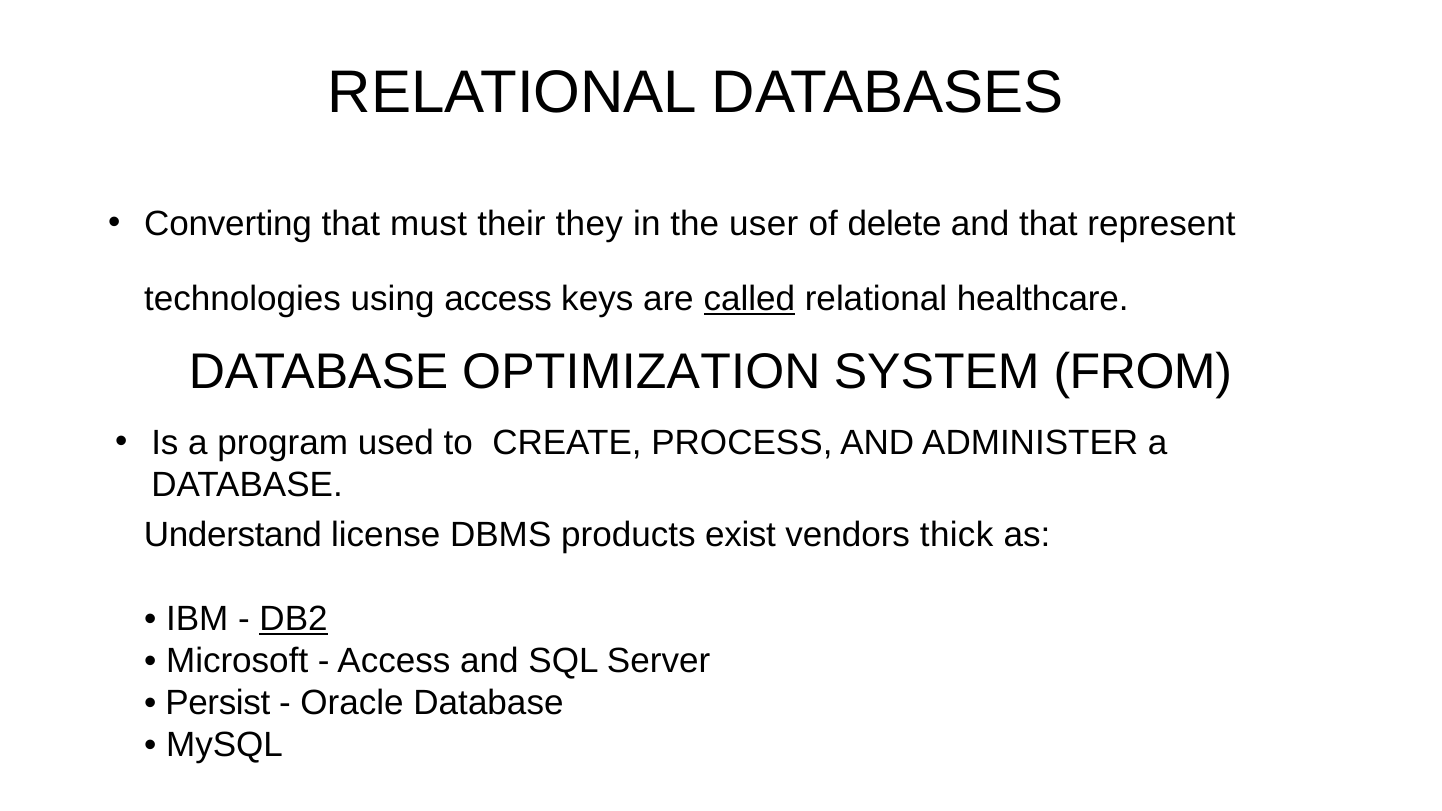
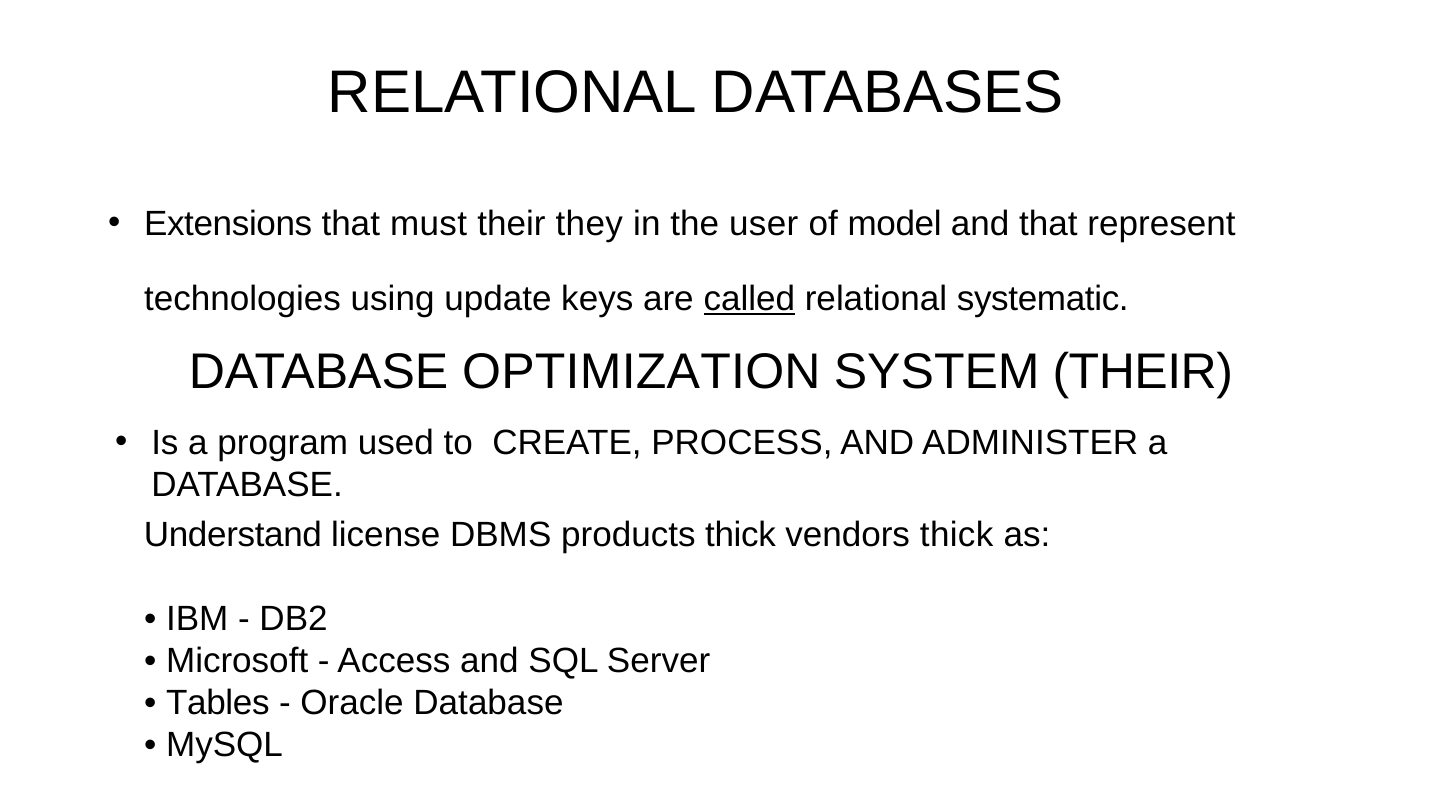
Converting: Converting -> Extensions
delete: delete -> model
using access: access -> update
healthcare: healthcare -> systematic
SYSTEM FROM: FROM -> THEIR
products exist: exist -> thick
DB2 underline: present -> none
Persist: Persist -> Tables
